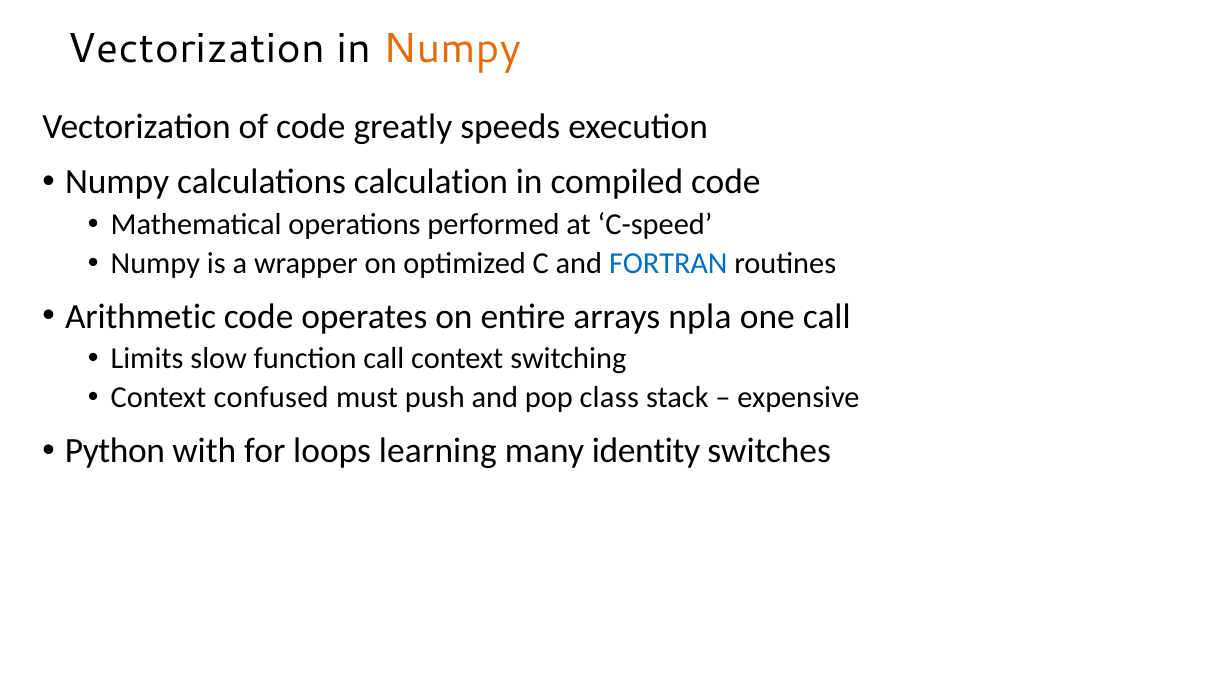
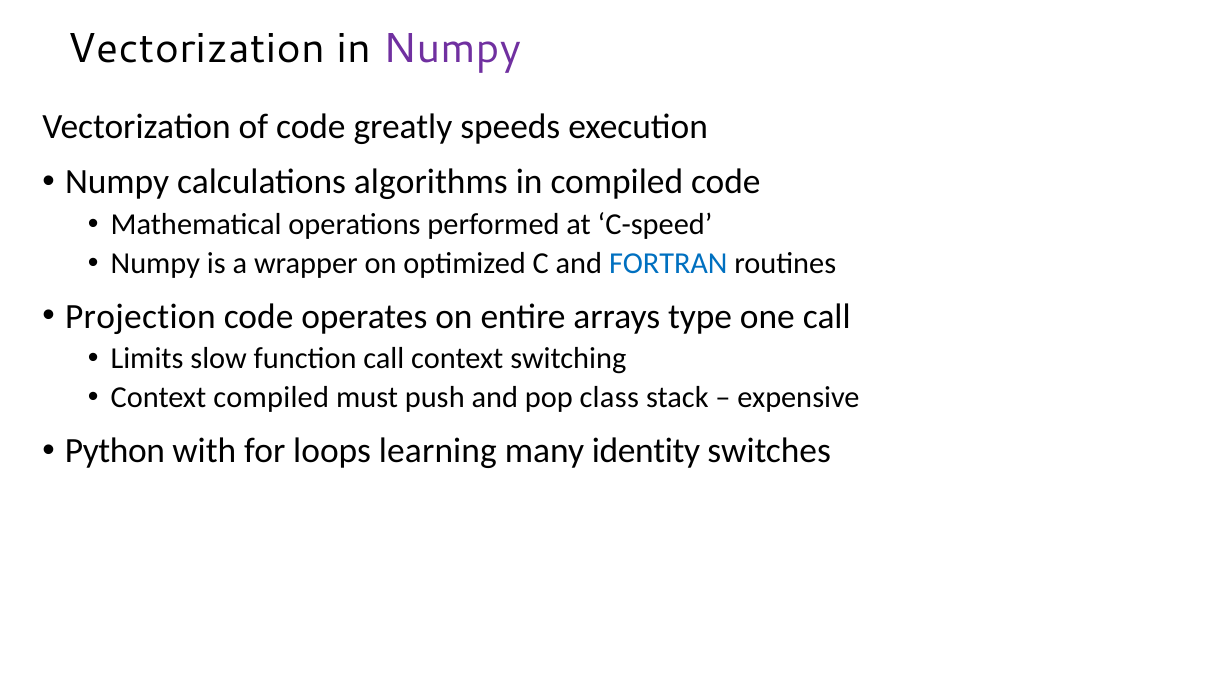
Numpy at (452, 49) colour: orange -> purple
calculation: calculation -> algorithms
Arithmetic: Arithmetic -> Projection
npla: npla -> type
Context confused: confused -> compiled
